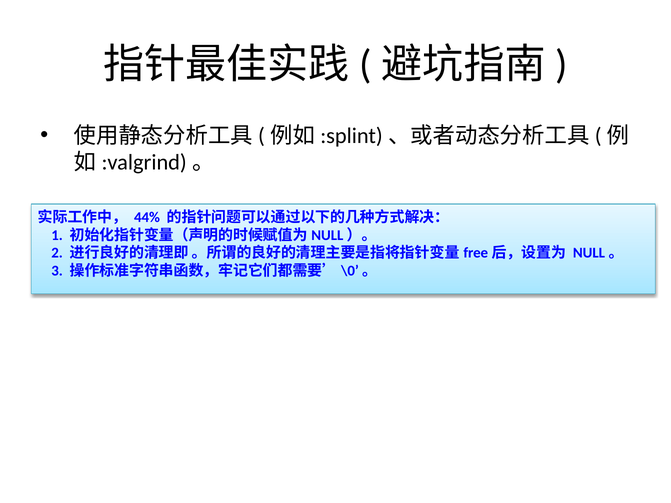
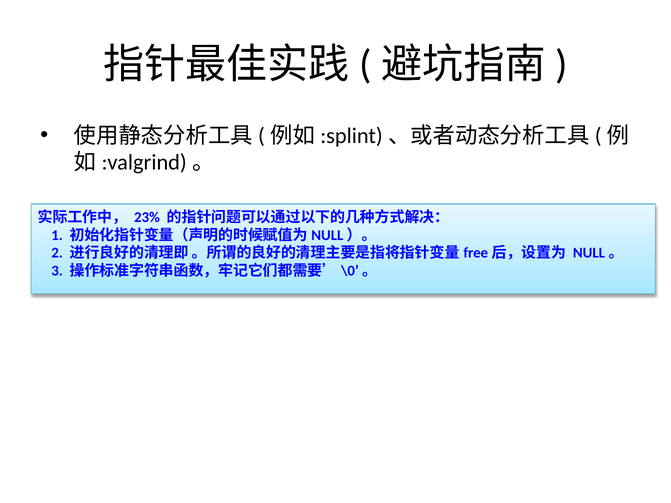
44%: 44% -> 23%
